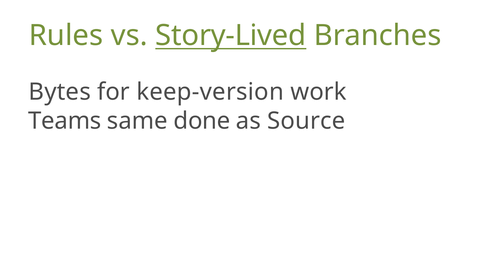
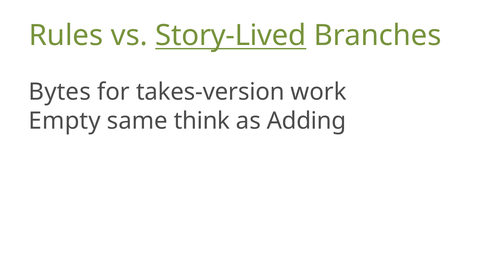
keep-version: keep-version -> takes-version
Teams: Teams -> Empty
done: done -> think
Source: Source -> Adding
